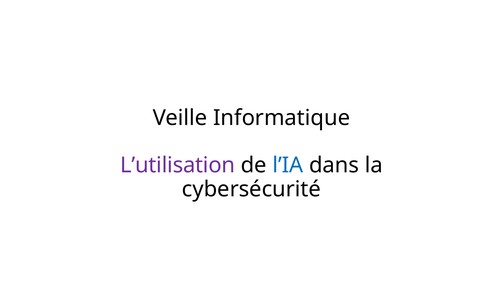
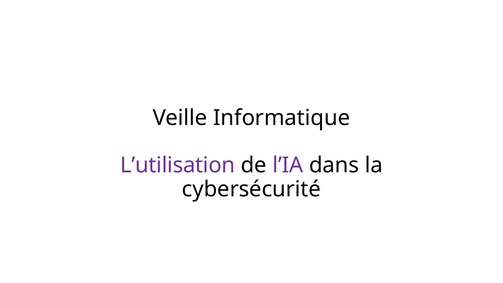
l’IA colour: blue -> purple
